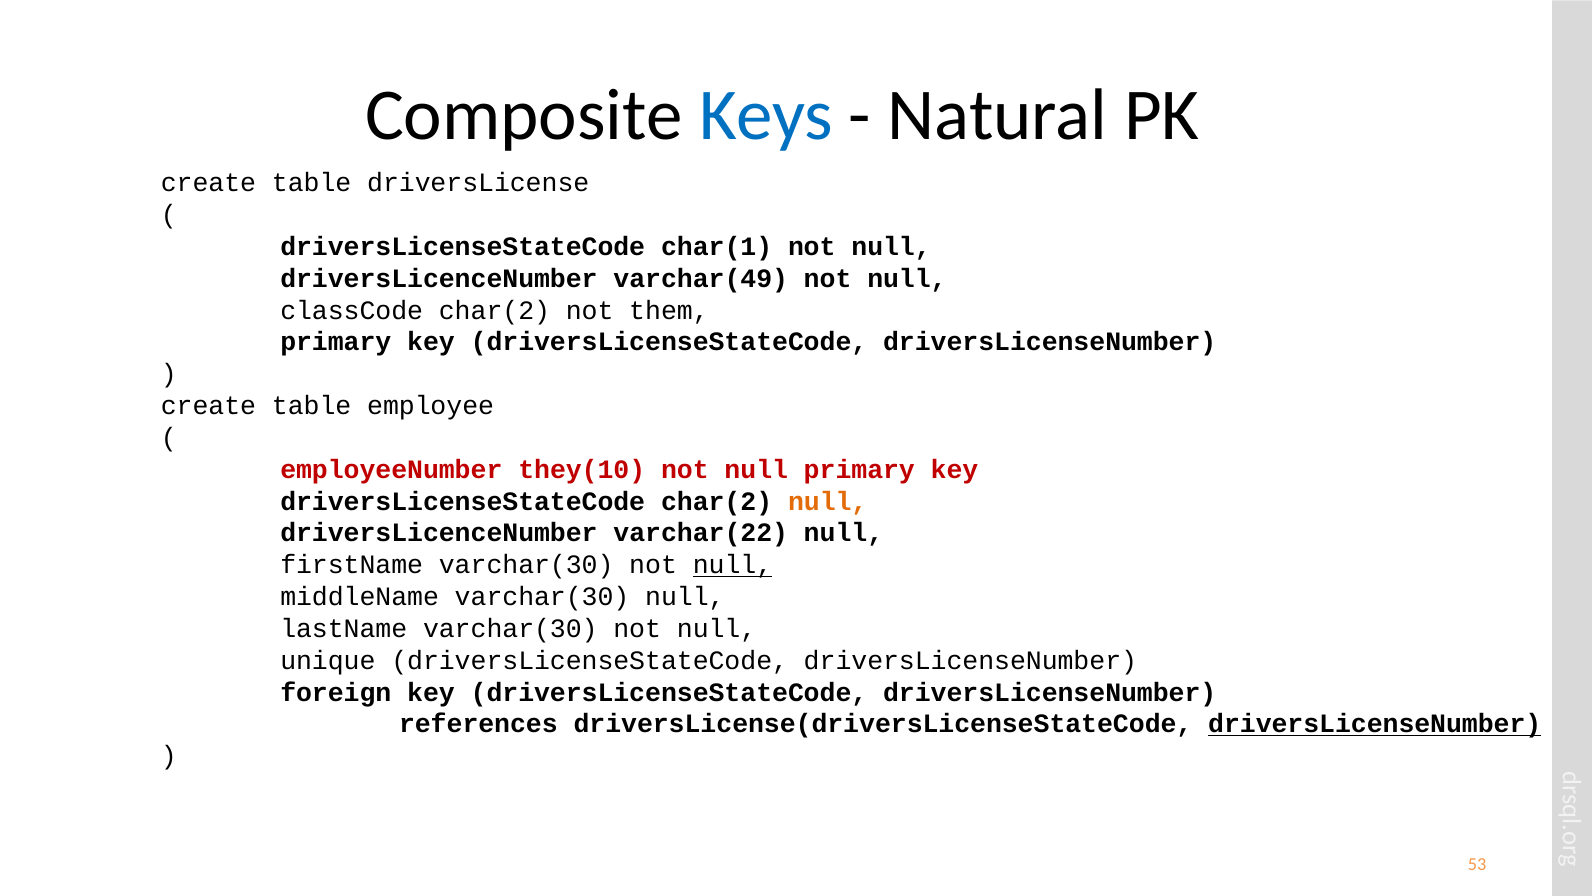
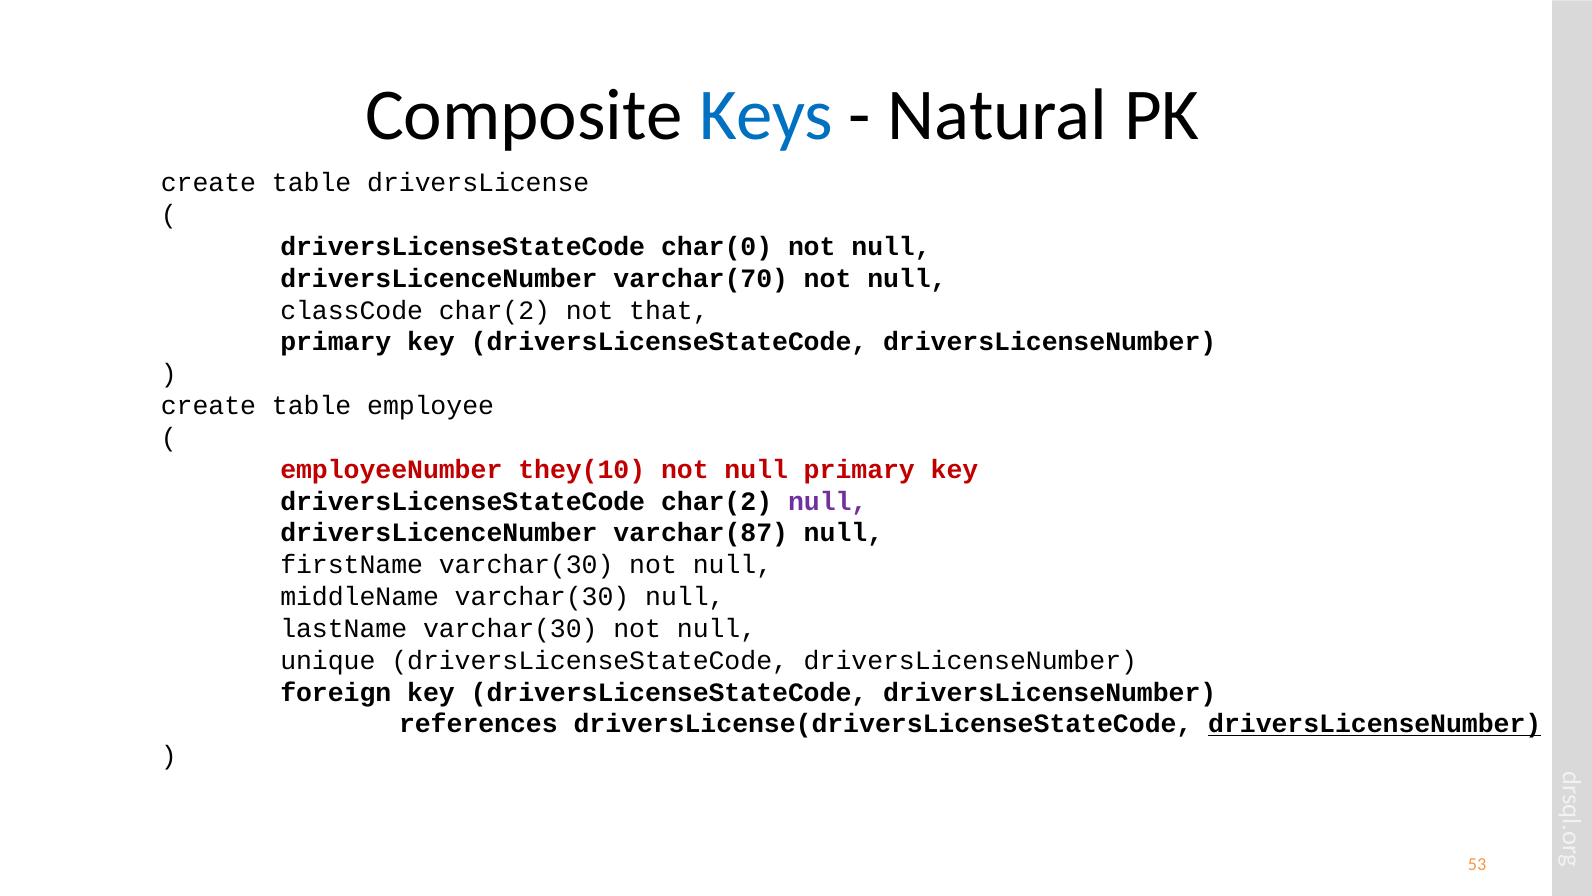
char(1: char(1 -> char(0
varchar(49: varchar(49 -> varchar(70
them: them -> that
null at (828, 501) colour: orange -> purple
varchar(22: varchar(22 -> varchar(87
null at (733, 565) underline: present -> none
